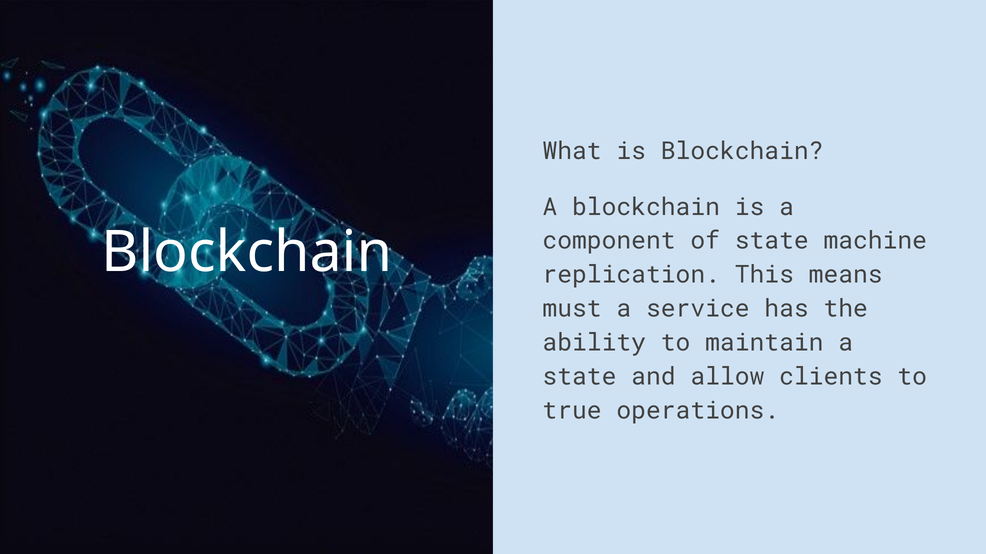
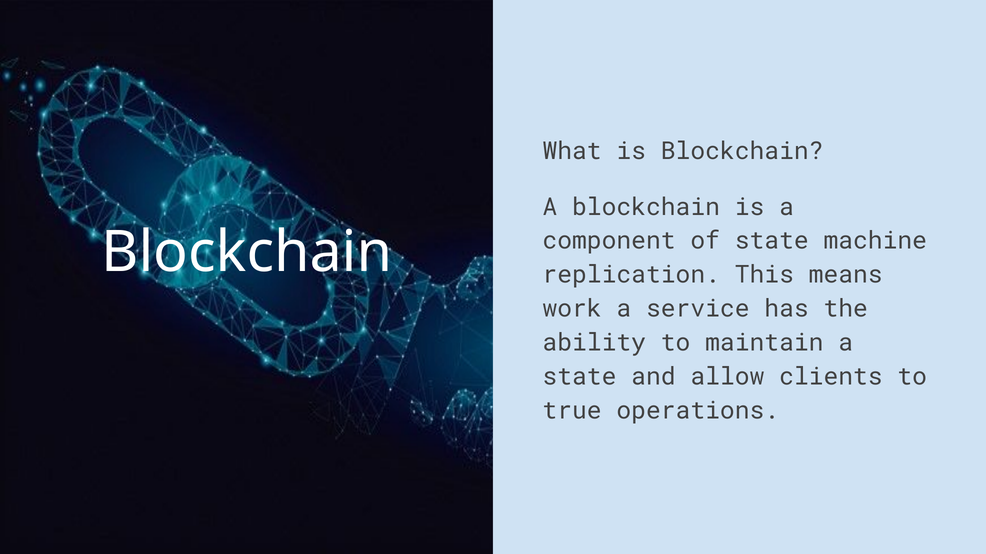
must: must -> work
